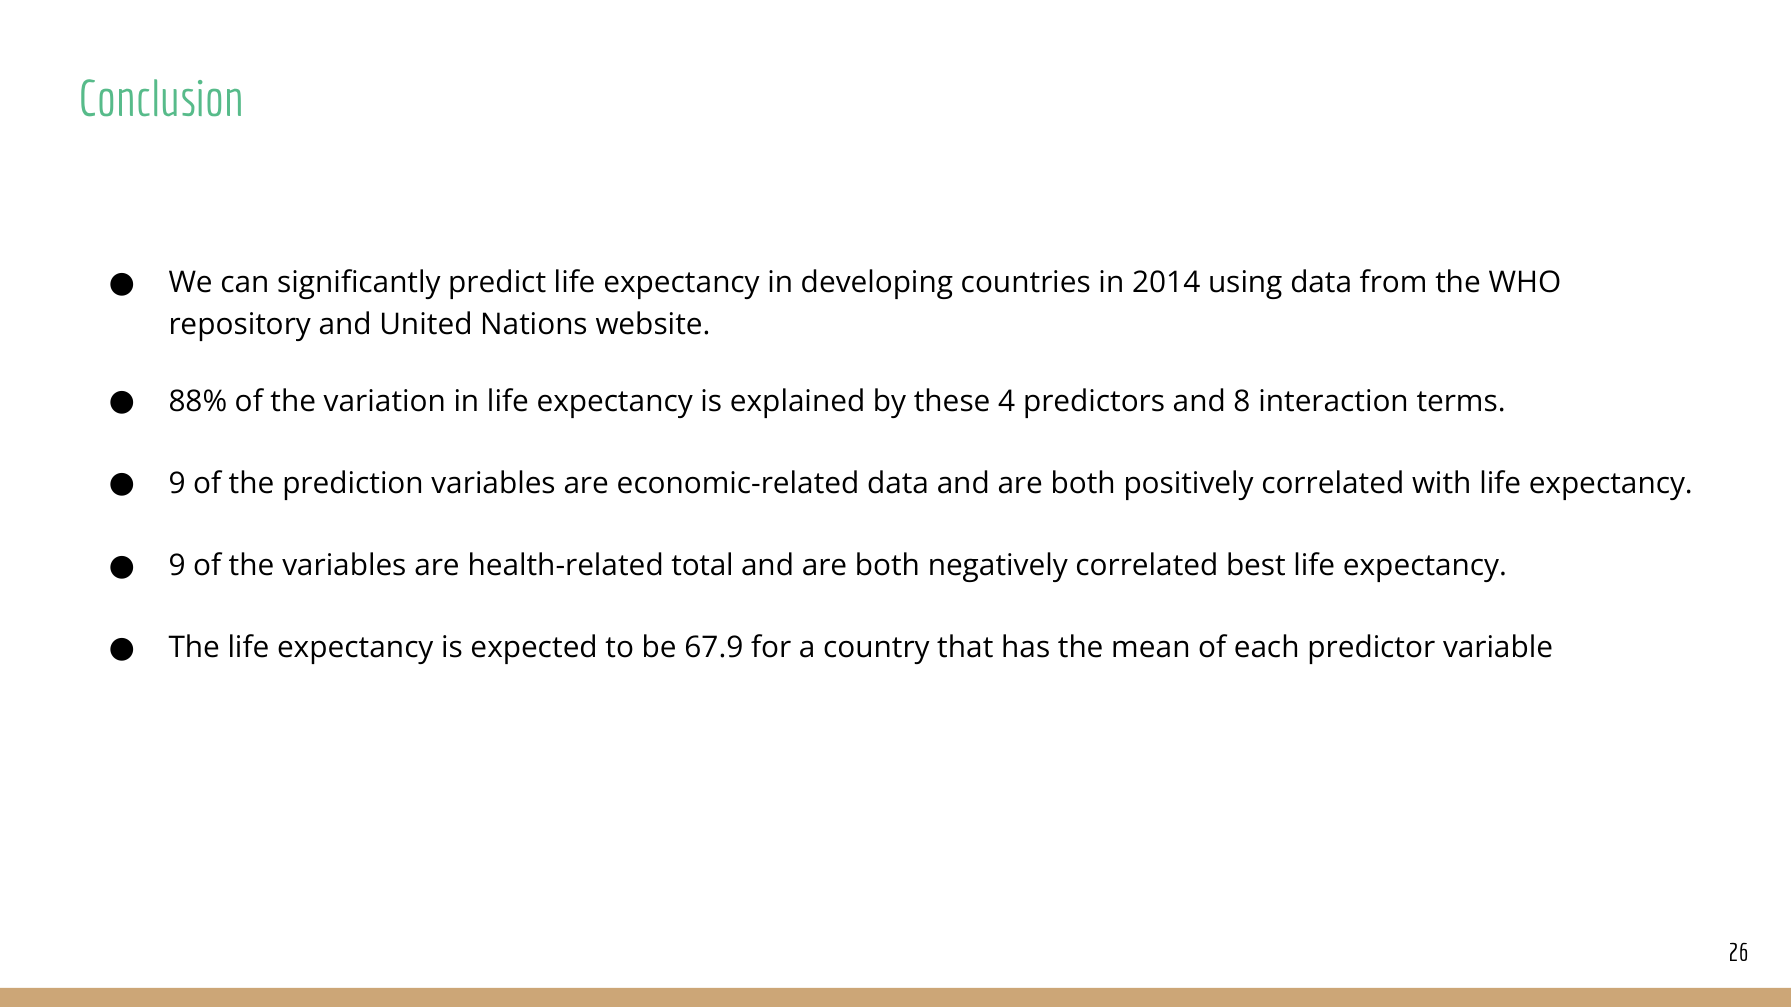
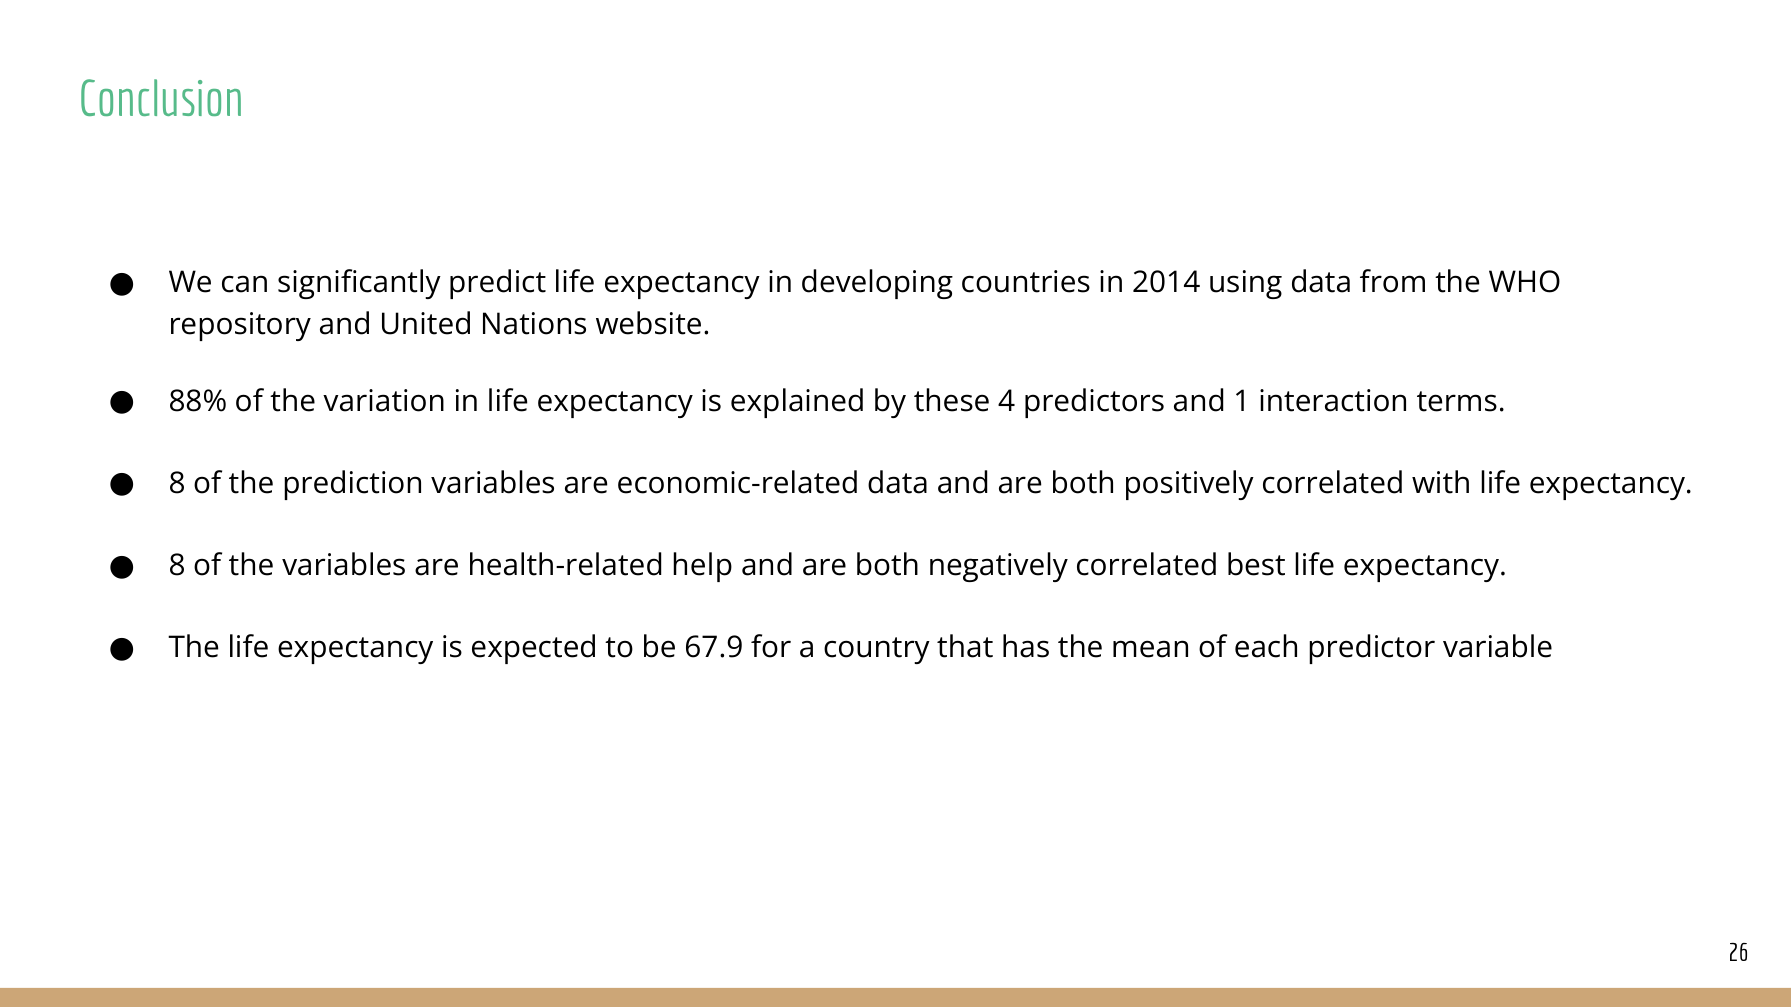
8: 8 -> 1
9 at (177, 484): 9 -> 8
9 at (177, 566): 9 -> 8
total: total -> help
